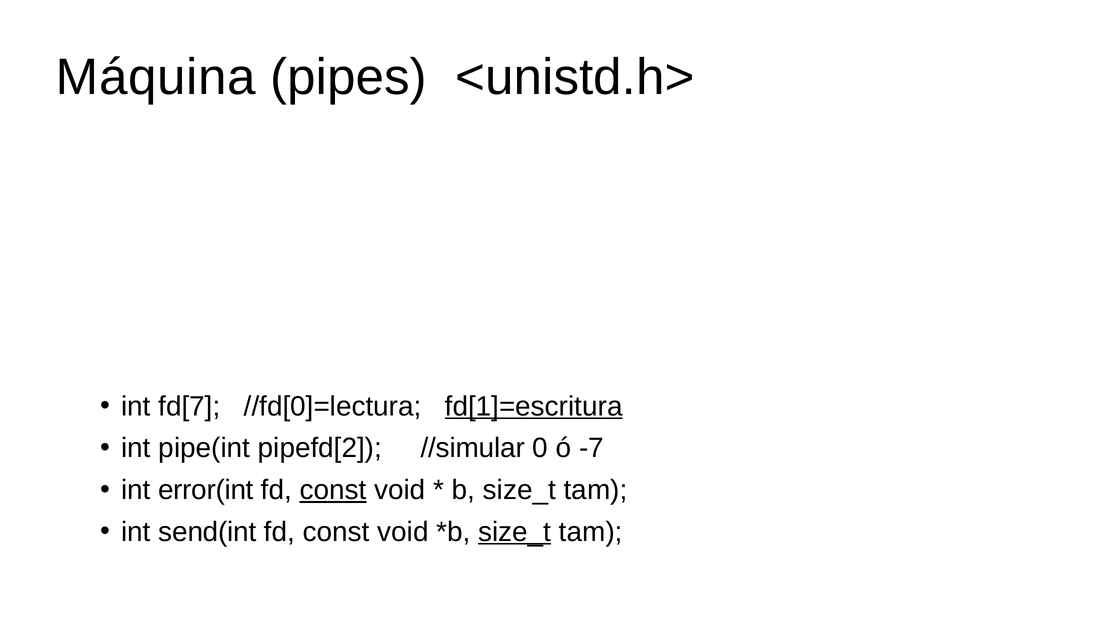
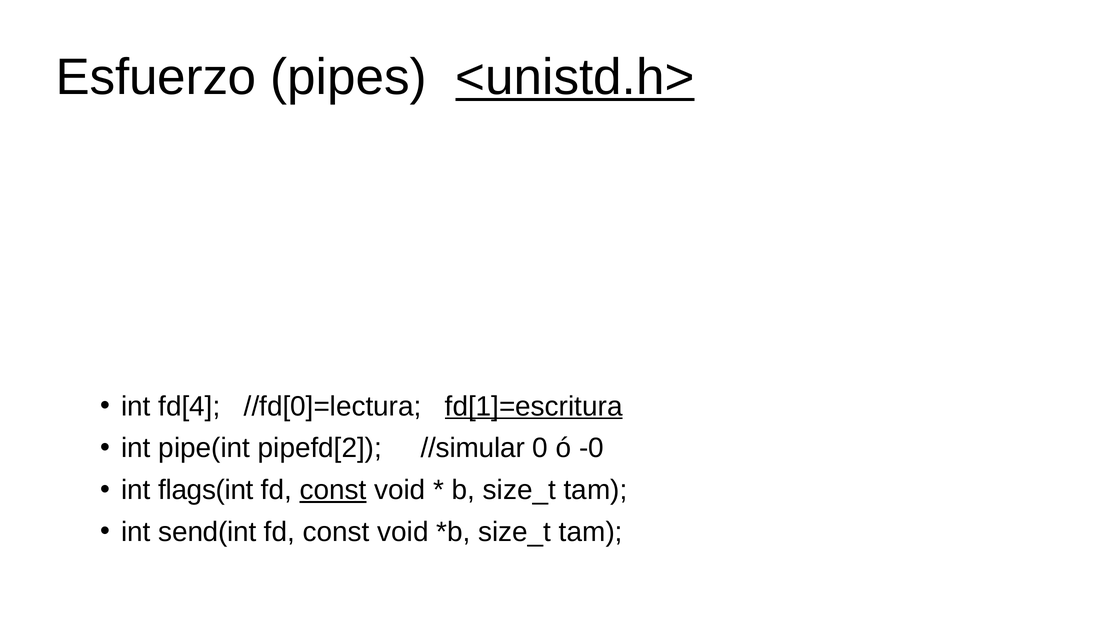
Máquina: Máquina -> Esfuerzo
<unistd.h> underline: none -> present
fd[7: fd[7 -> fd[4
-7: -7 -> -0
error(int: error(int -> flags(int
size_t at (515, 532) underline: present -> none
